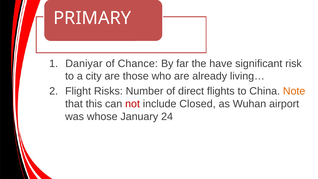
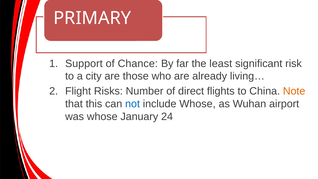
Daniyar: Daniyar -> Support
have: have -> least
not colour: red -> blue
include Closed: Closed -> Whose
